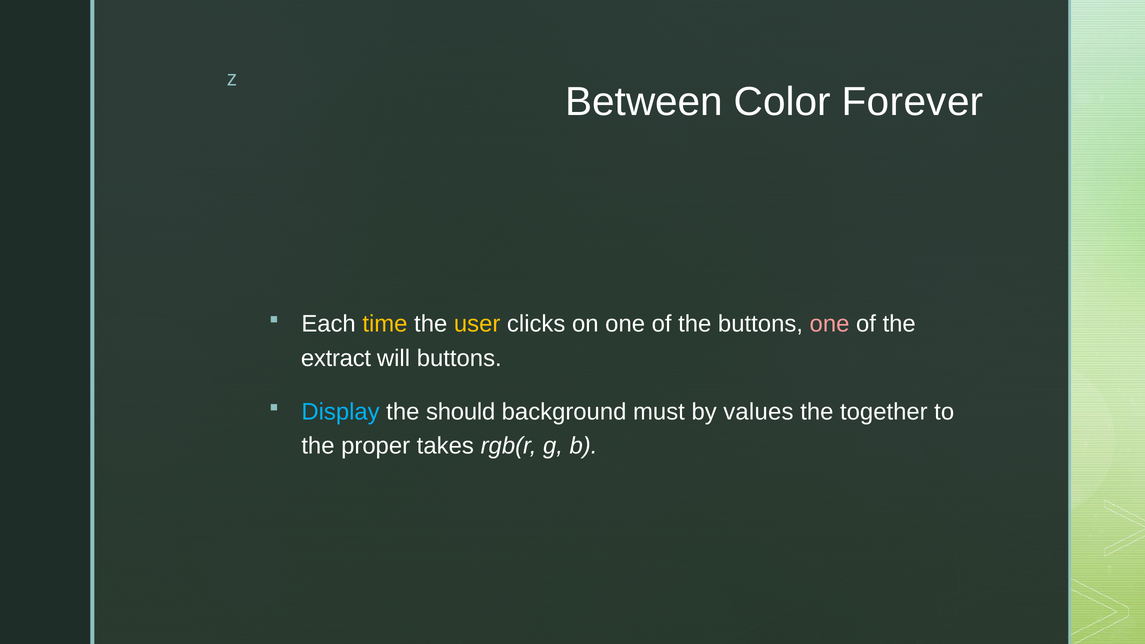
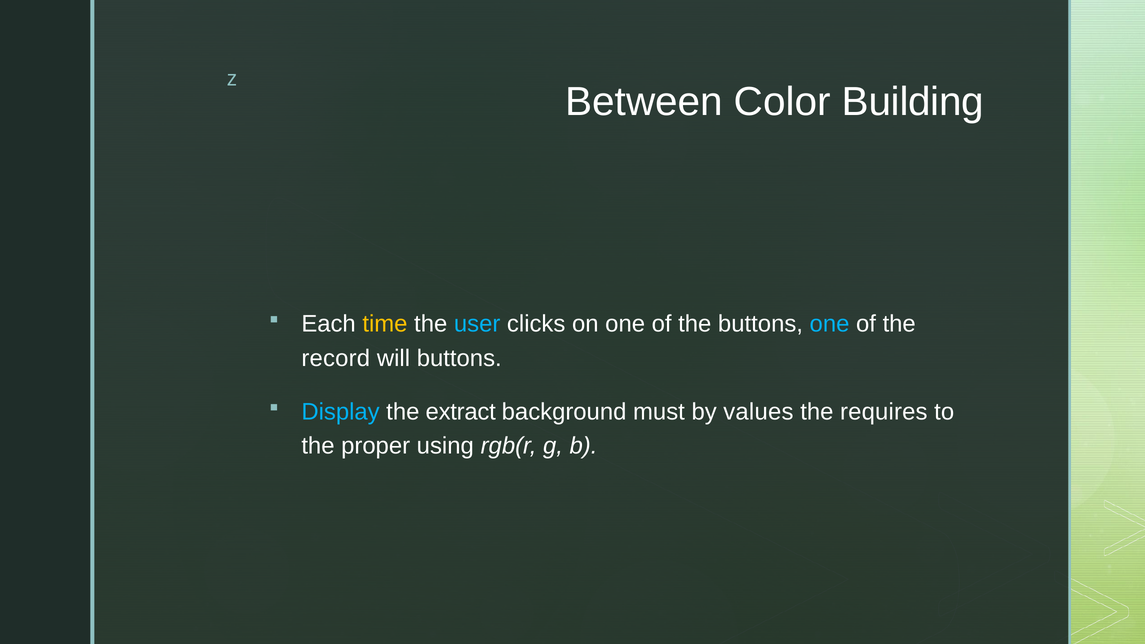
Forever: Forever -> Building
user colour: yellow -> light blue
one at (830, 324) colour: pink -> light blue
extract: extract -> record
should: should -> extract
together: together -> requires
takes: takes -> using
